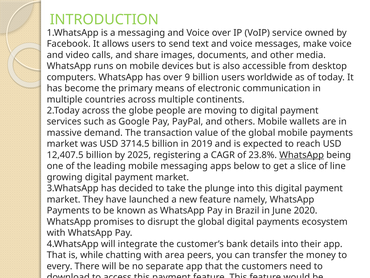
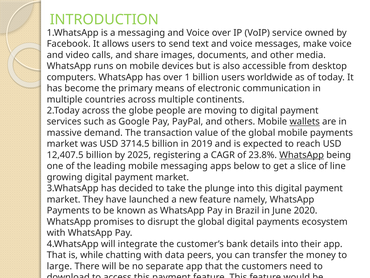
9: 9 -> 1
wallets underline: none -> present
area: area -> data
every: every -> large
